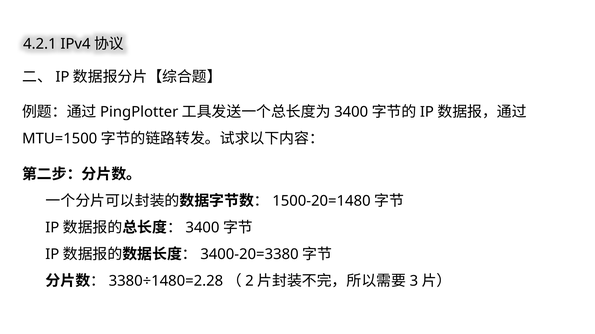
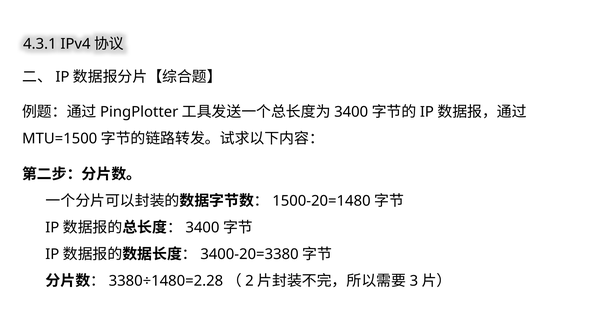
4.2.1: 4.2.1 -> 4.3.1
